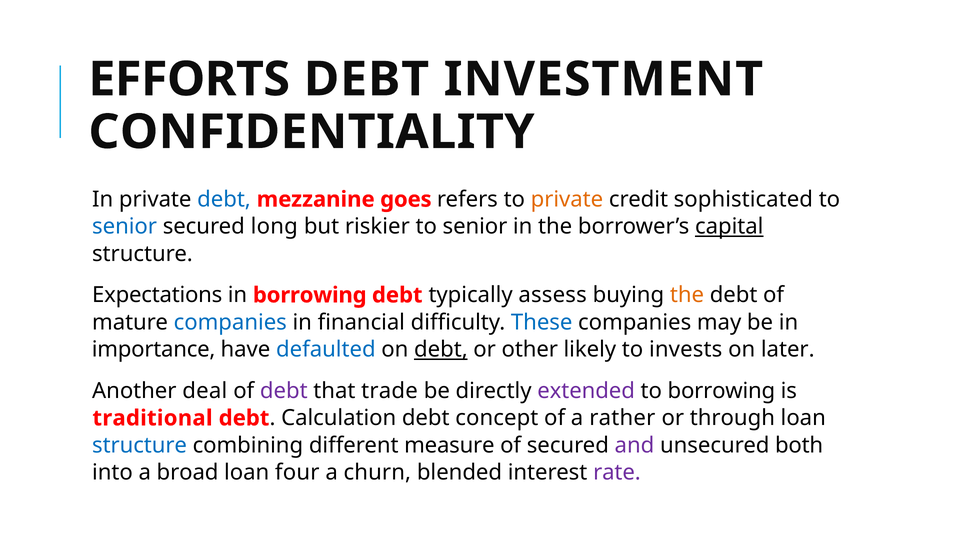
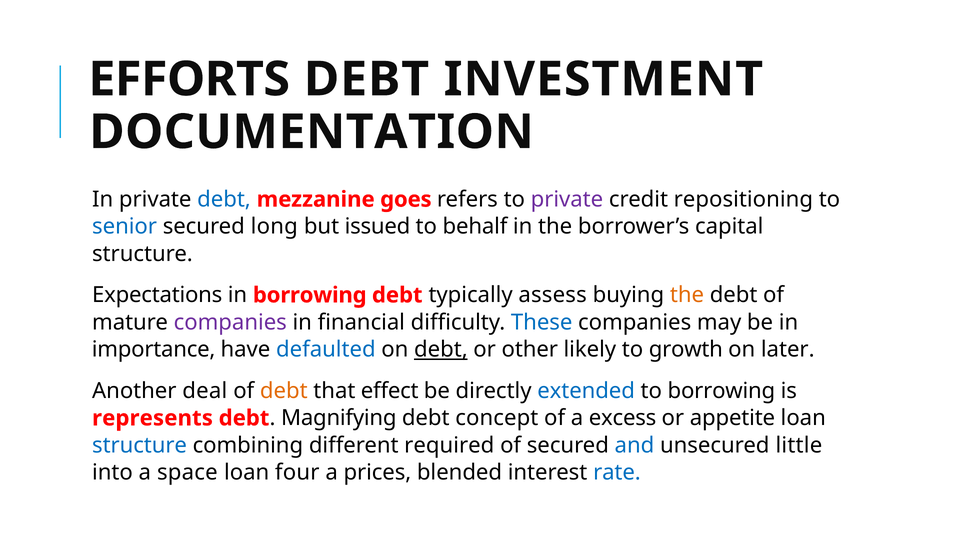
CONFIDENTIALITY: CONFIDENTIALITY -> DOCUMENTATION
private at (567, 199) colour: orange -> purple
sophisticated: sophisticated -> repositioning
riskier: riskier -> issued
senior at (475, 227): senior -> behalf
capital underline: present -> none
companies at (230, 322) colour: blue -> purple
invests: invests -> growth
debt at (284, 391) colour: purple -> orange
trade: trade -> effect
extended colour: purple -> blue
traditional: traditional -> represents
Calculation: Calculation -> Magnifying
rather: rather -> excess
through: through -> appetite
measure: measure -> required
and colour: purple -> blue
both: both -> little
broad: broad -> space
churn: churn -> prices
rate colour: purple -> blue
